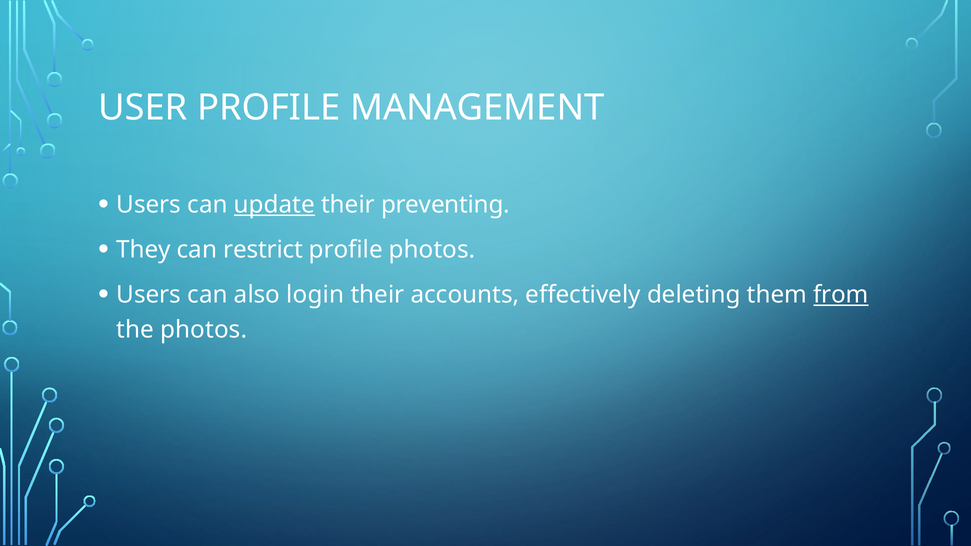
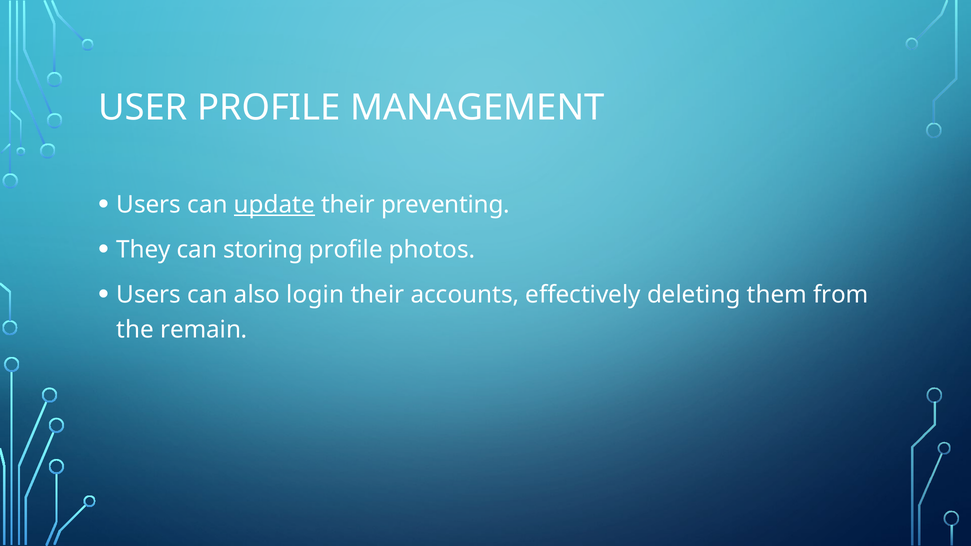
restrict: restrict -> storing
from underline: present -> none
the photos: photos -> remain
